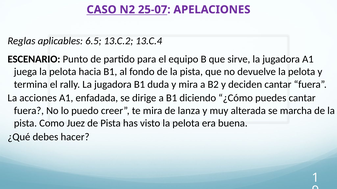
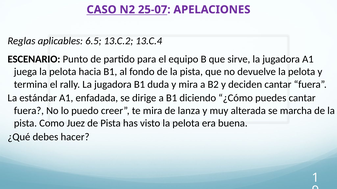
acciones: acciones -> estándar
